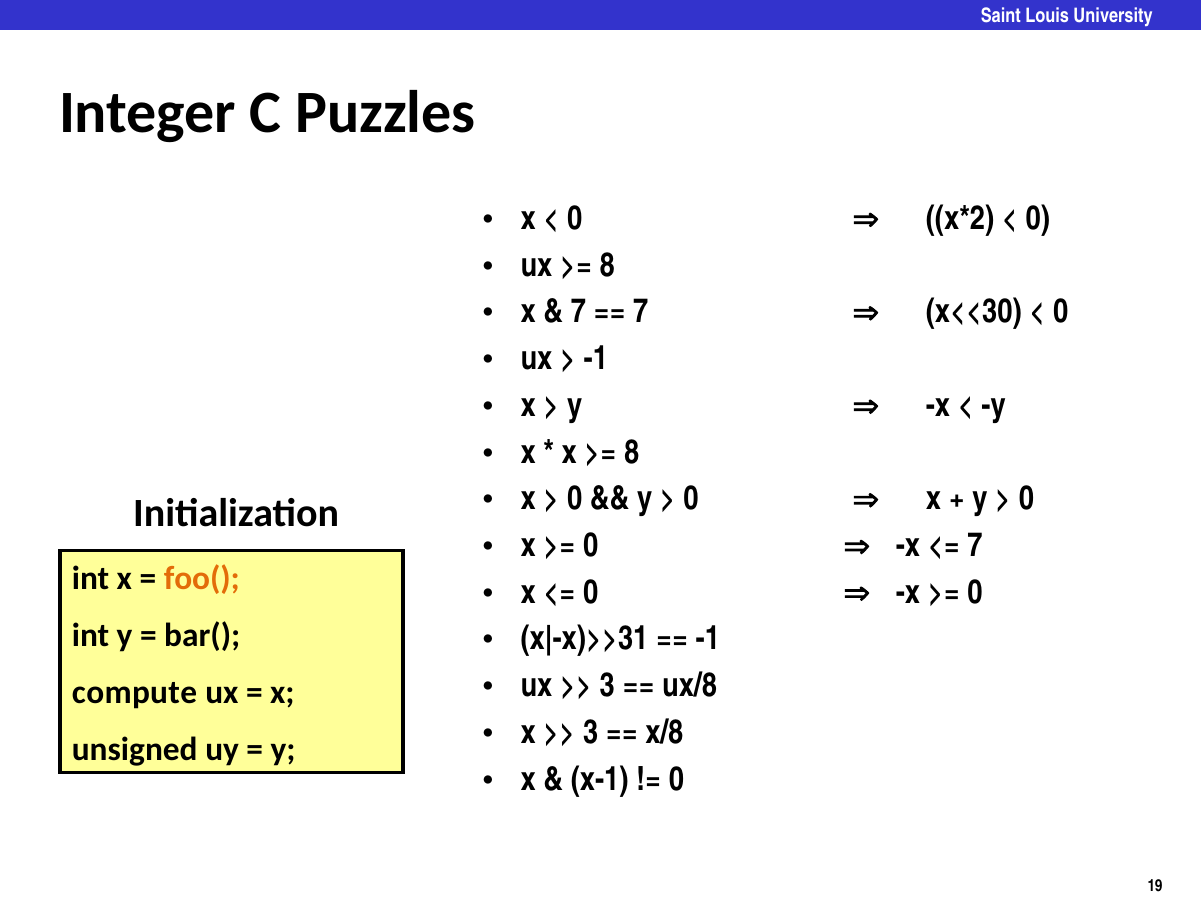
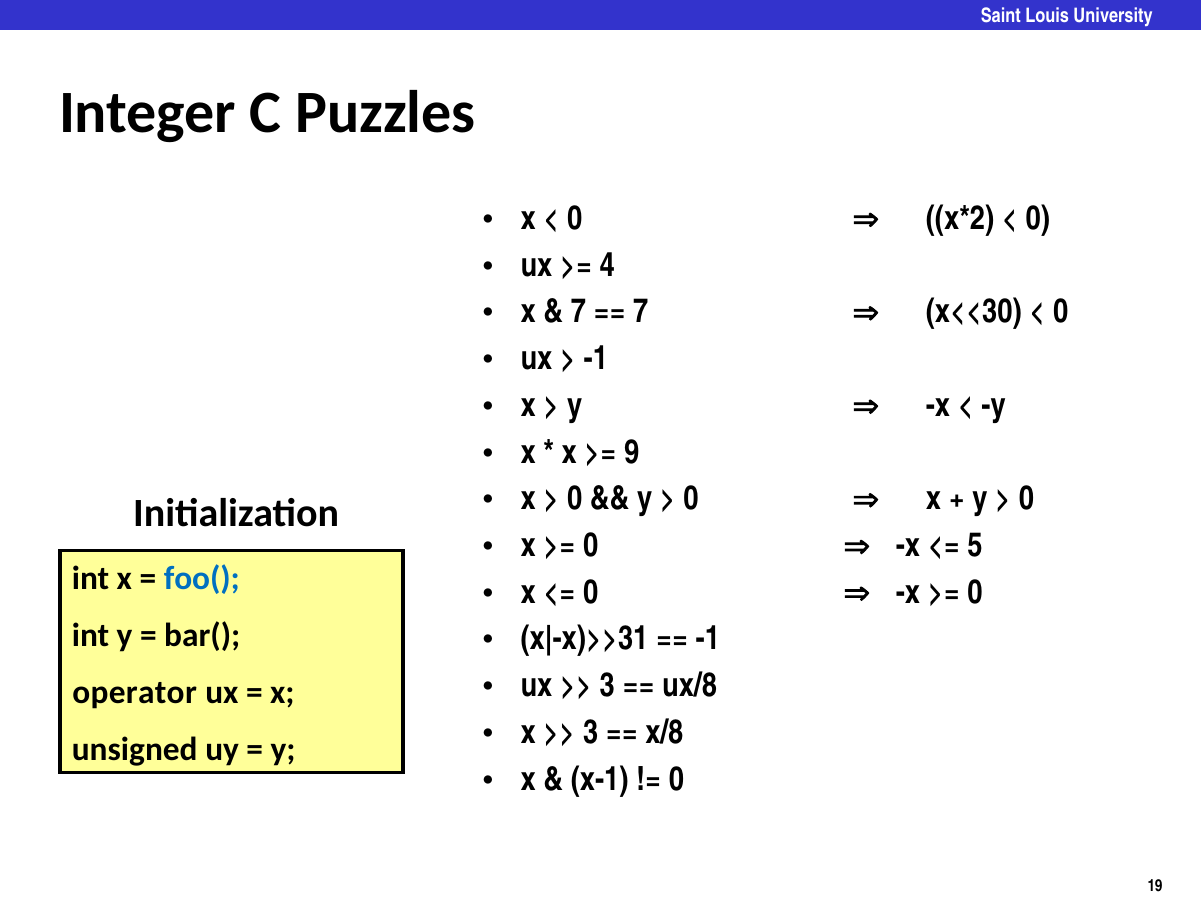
8 at (607, 265): 8 -> 4
8 at (632, 452): 8 -> 9
7 at (975, 545): 7 -> 5
foo( colour: orange -> blue
compute: compute -> operator
